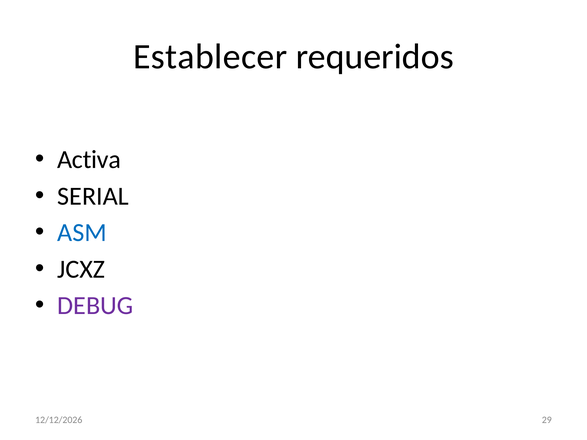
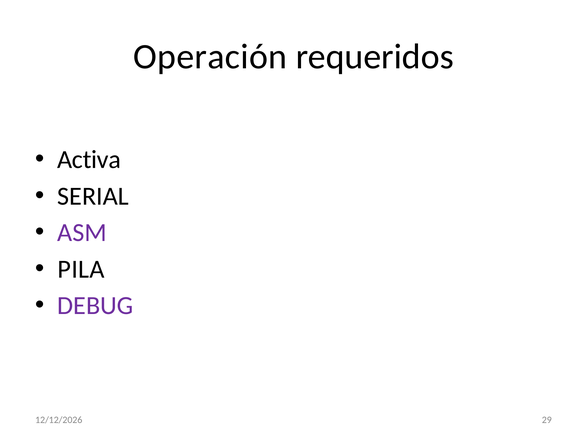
Establecer: Establecer -> Operación
ASM colour: blue -> purple
JCXZ: JCXZ -> PILA
